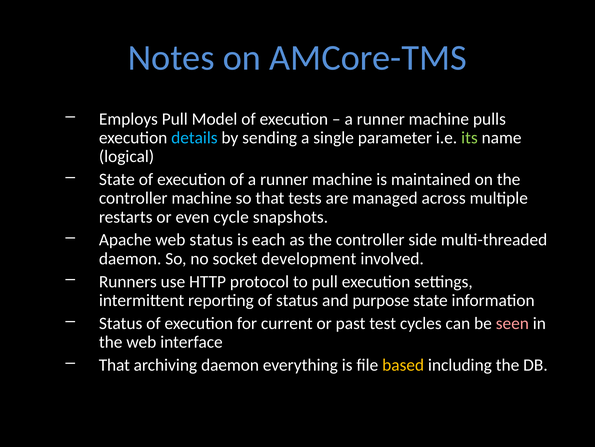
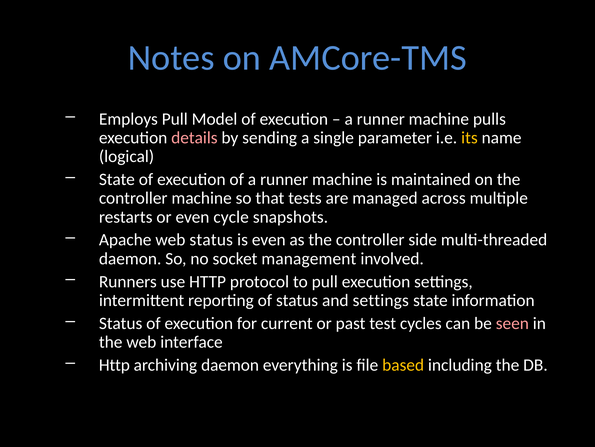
details colour: light blue -> pink
its colour: light green -> yellow
is each: each -> even
development: development -> management
and purpose: purpose -> settings
That at (114, 364): That -> Http
